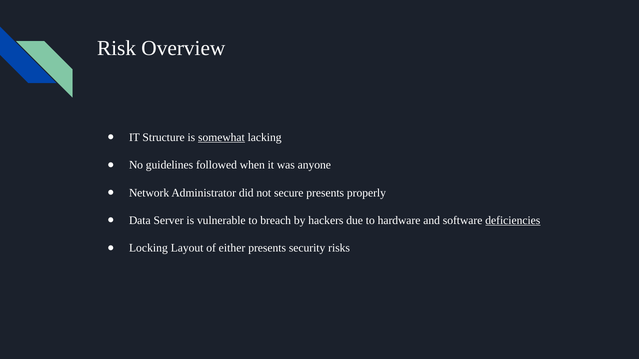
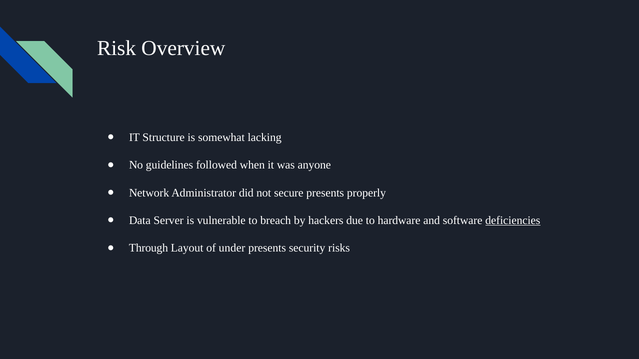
somewhat underline: present -> none
Locking: Locking -> Through
either: either -> under
